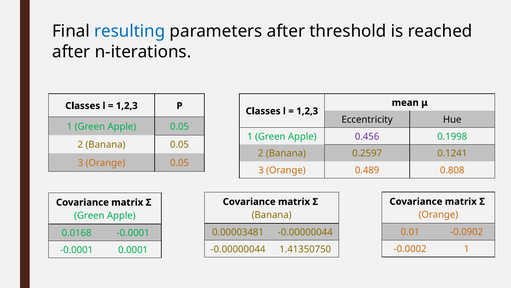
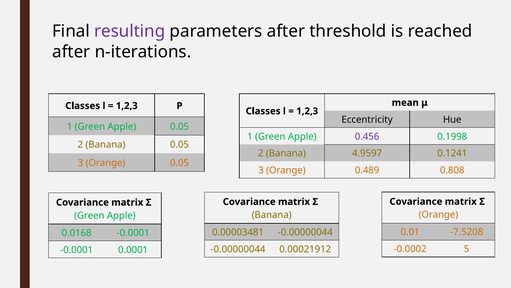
resulting colour: blue -> purple
0.2597: 0.2597 -> 4.9597
-0.0902: -0.0902 -> -7.5208
-0.0002 1: 1 -> 5
1.41350750: 1.41350750 -> 0.00021912
